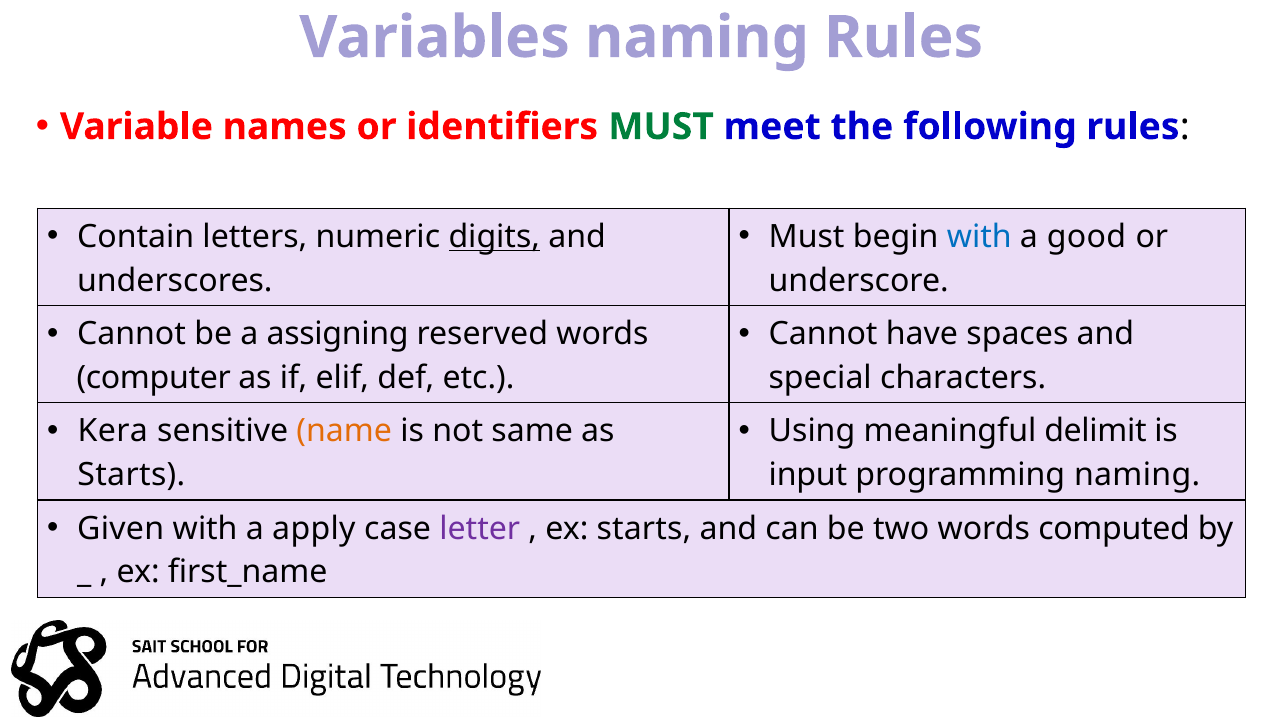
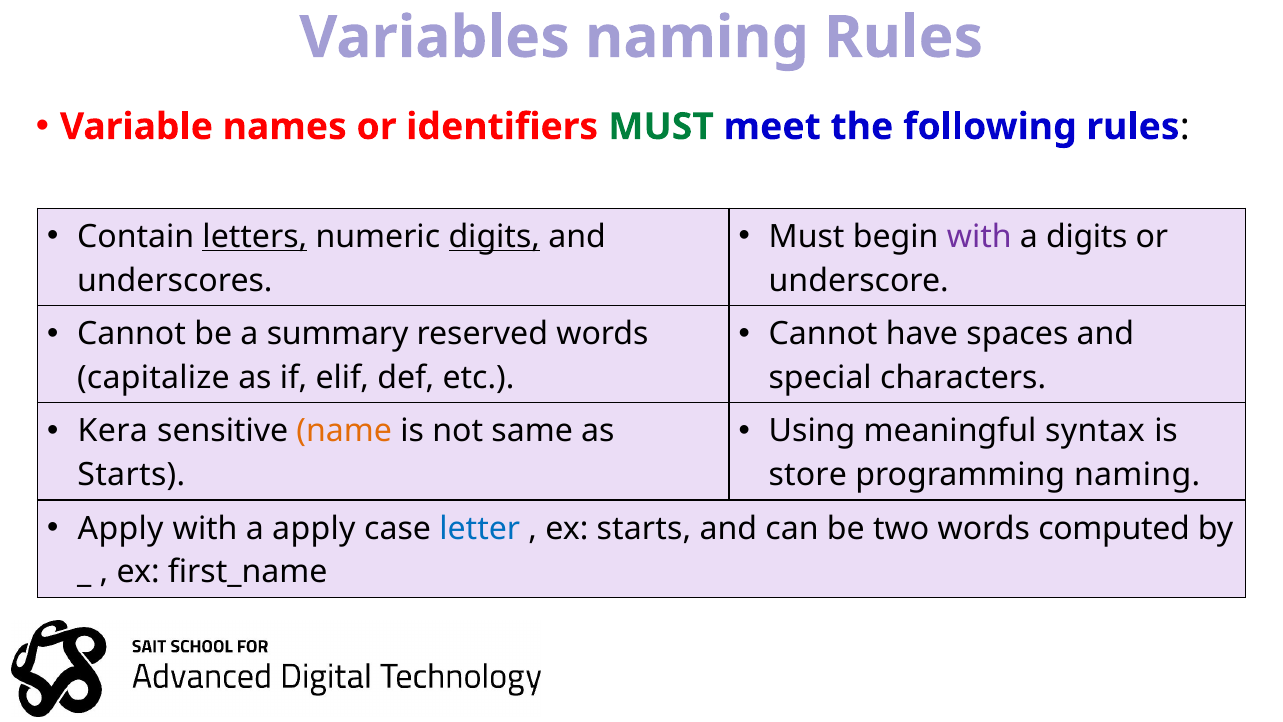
letters underline: none -> present
with at (979, 237) colour: blue -> purple
a good: good -> digits
assigning: assigning -> summary
computer: computer -> capitalize
delimit: delimit -> syntax
input: input -> store
Given at (121, 528): Given -> Apply
letter colour: purple -> blue
